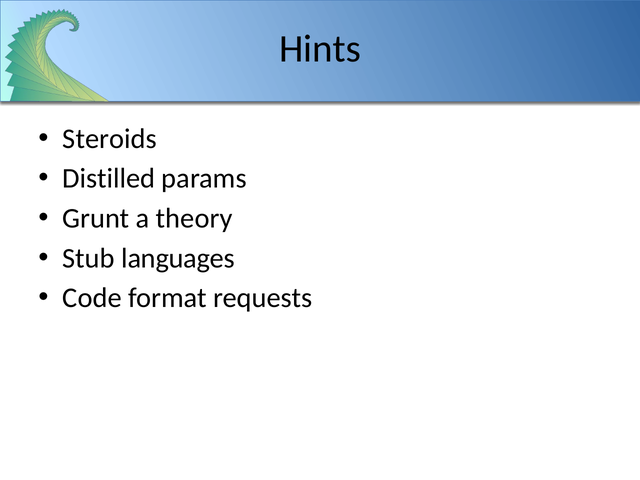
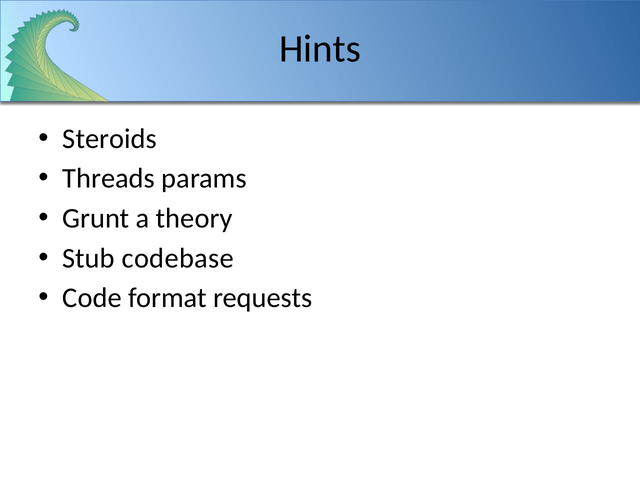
Distilled: Distilled -> Threads
languages: languages -> codebase
